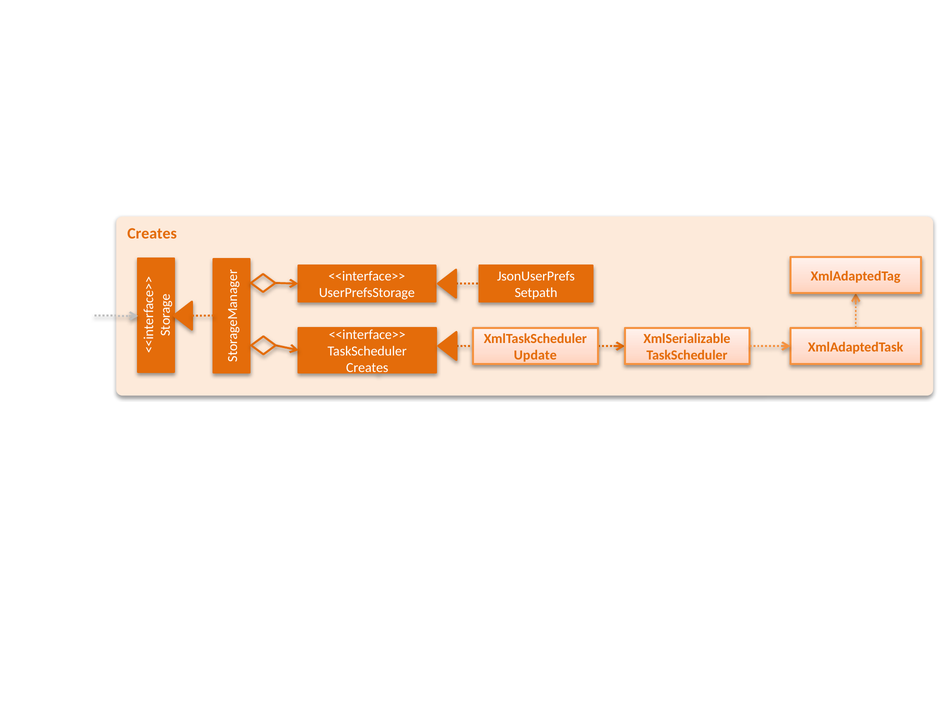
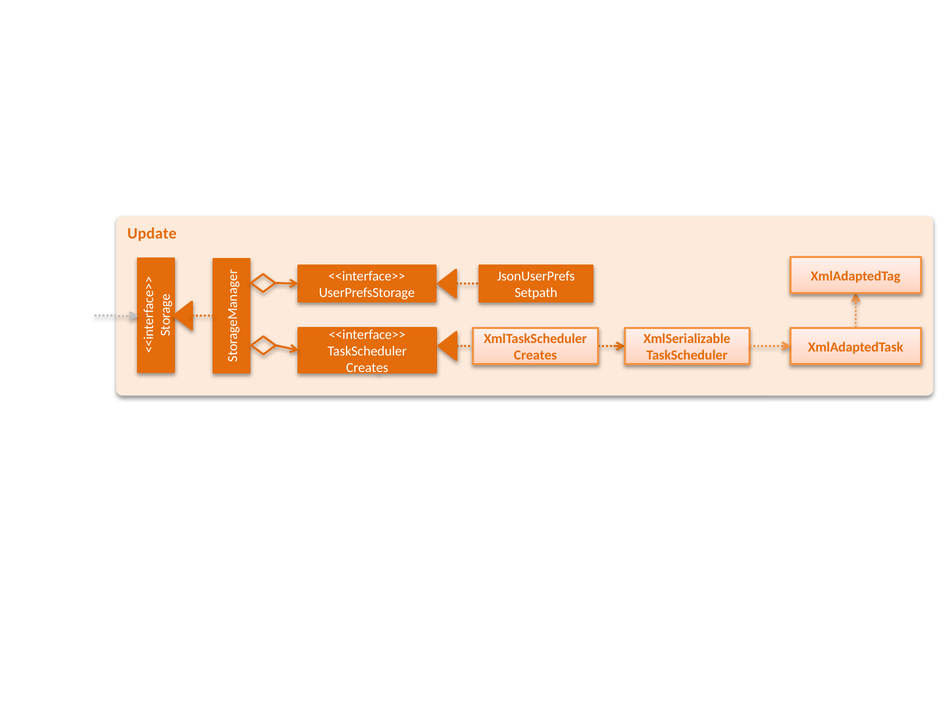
Creates at (152, 234): Creates -> Update
Update at (535, 355): Update -> Creates
